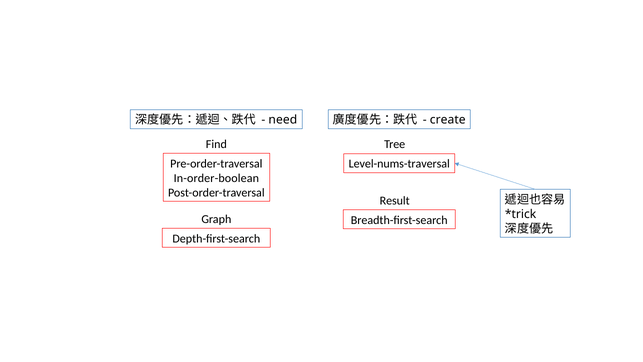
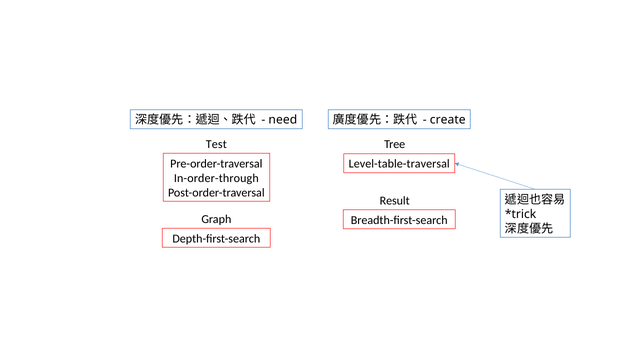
Find: Find -> Test
Level-nums-traversal: Level-nums-traversal -> Level-table-traversal
In-order-boolean: In-order-boolean -> In-order-through
